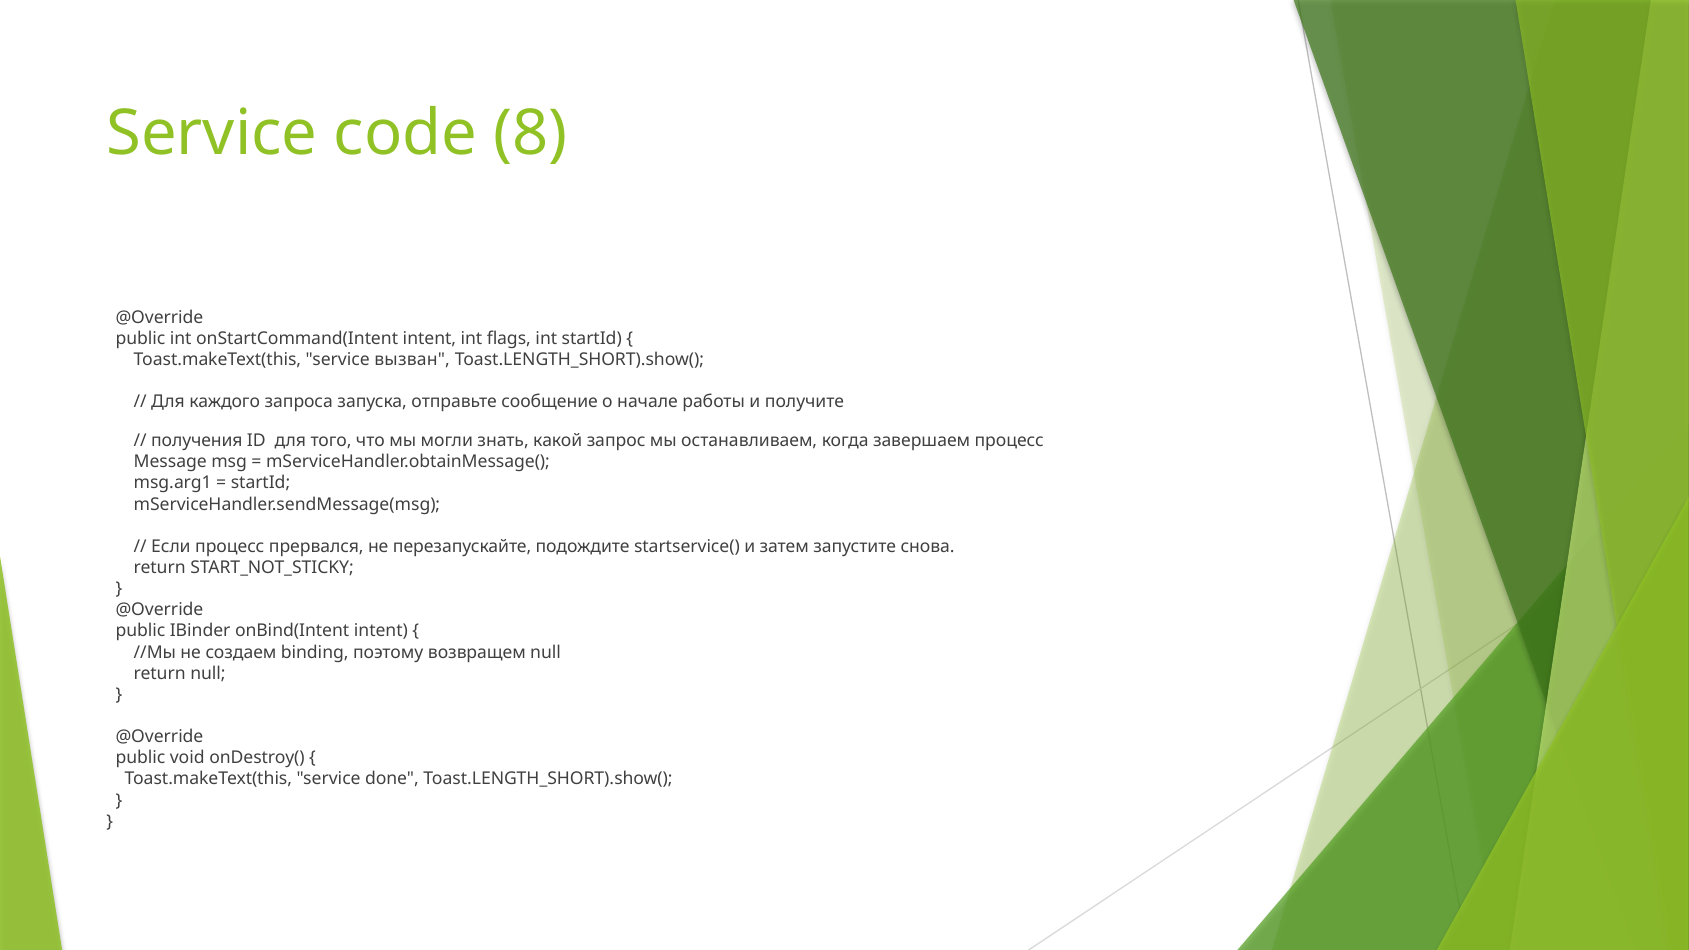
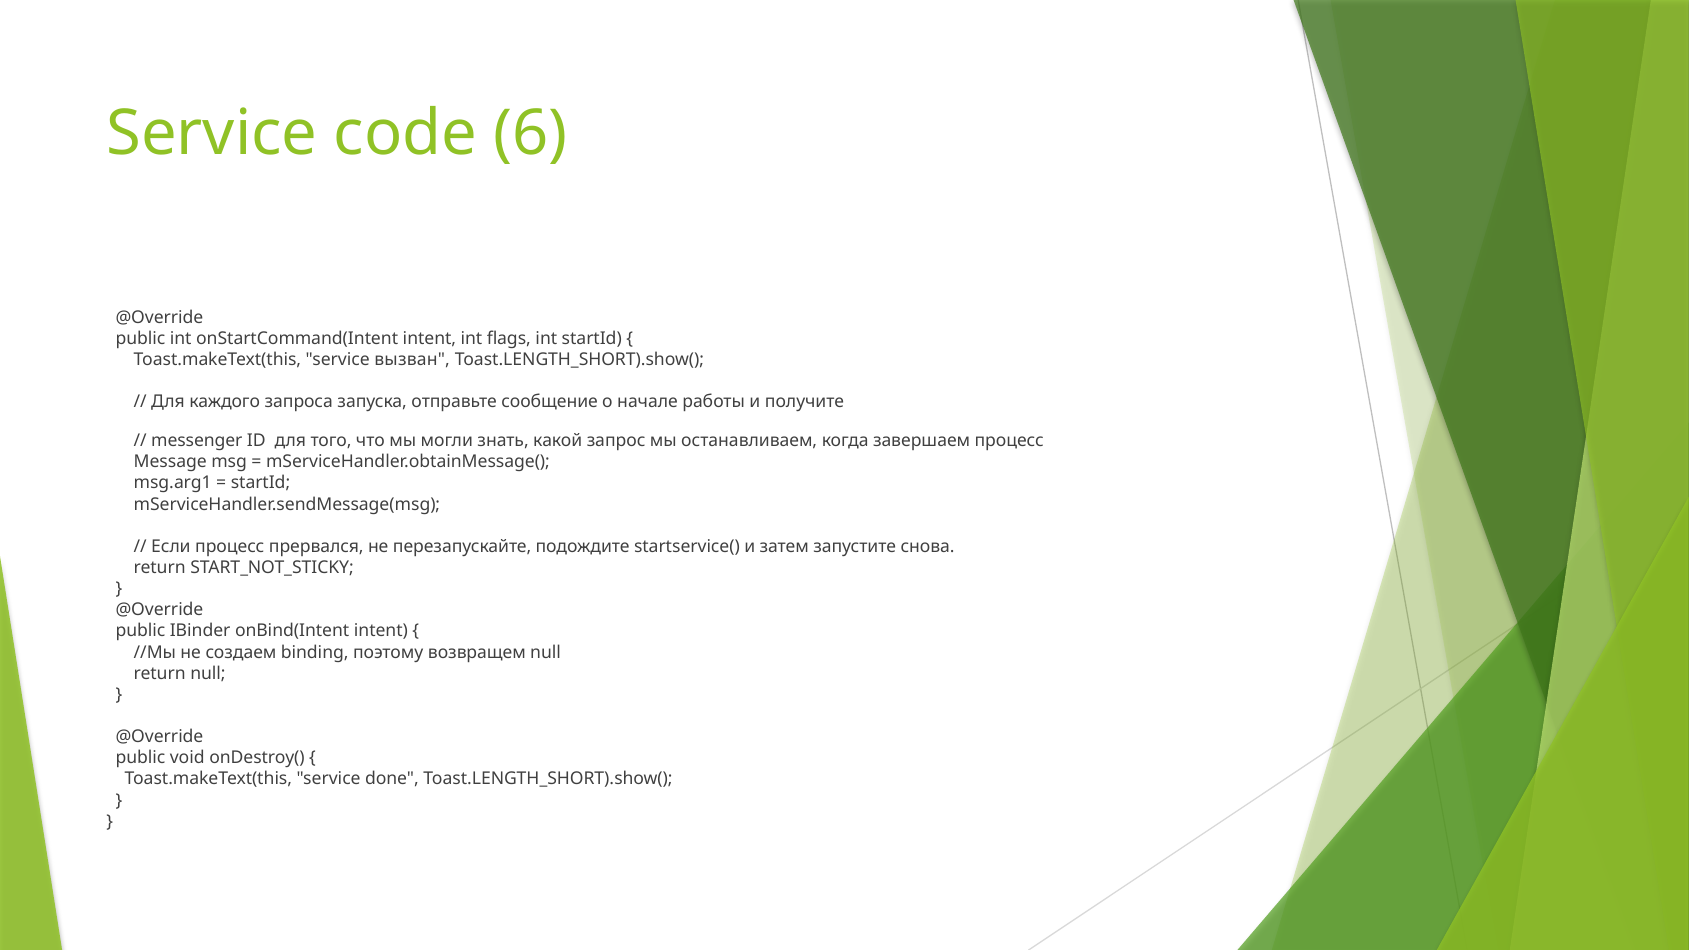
8: 8 -> 6
получения: получения -> messenger
